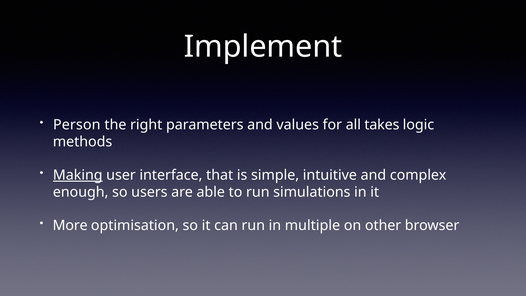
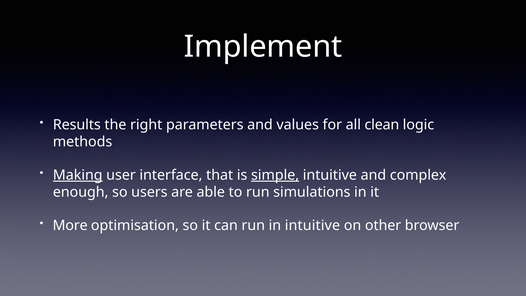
Person: Person -> Results
takes: takes -> clean
simple underline: none -> present
in multiple: multiple -> intuitive
